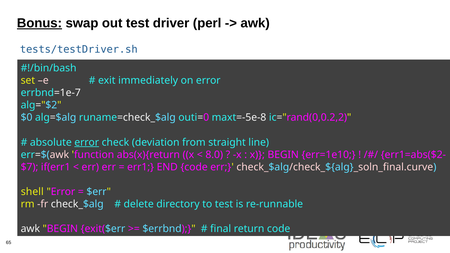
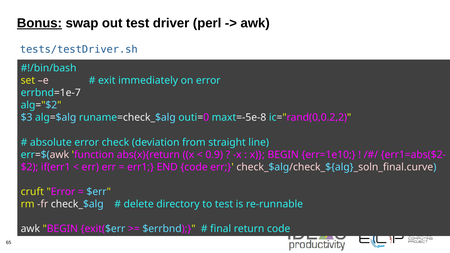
$0: $0 -> $3
error at (87, 142) underline: present -> none
8.0: 8.0 -> 0.9
$7: $7 -> $2
shell: shell -> cruft
